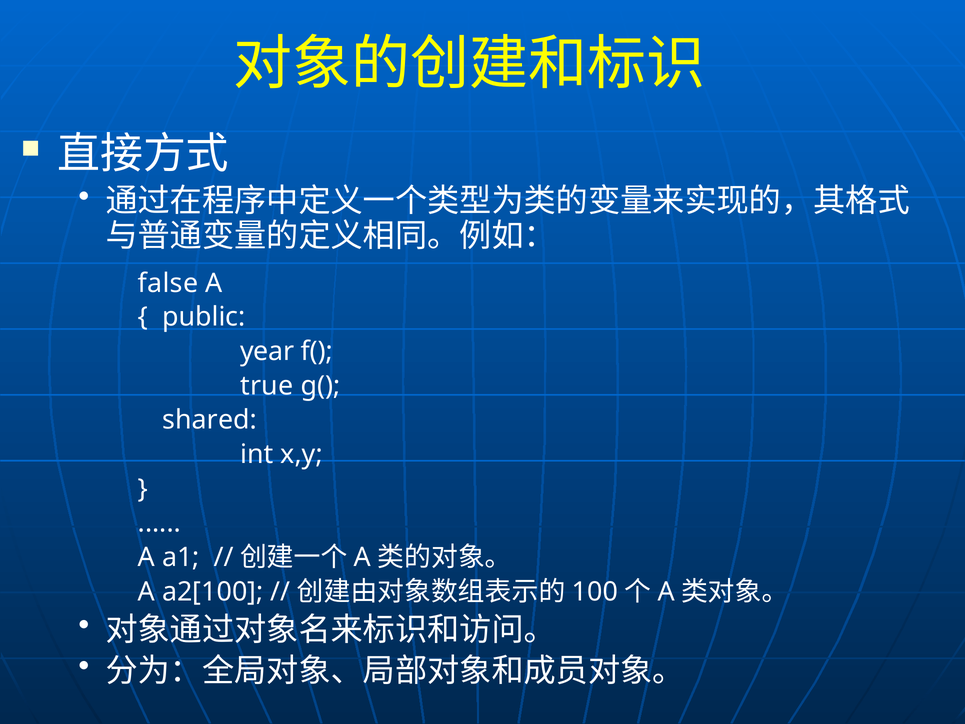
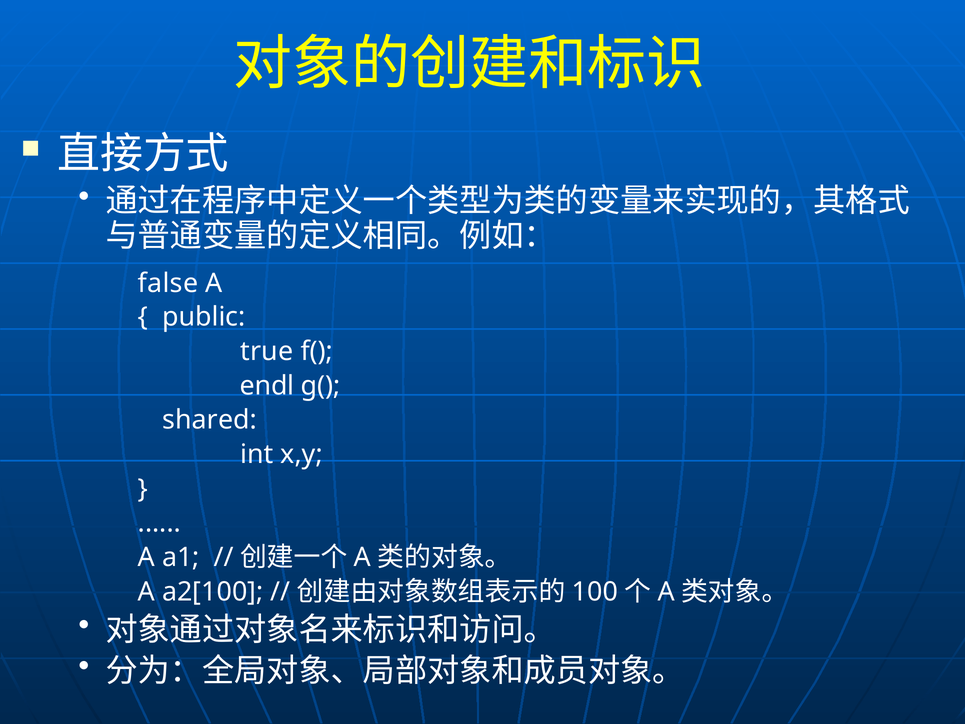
year: year -> true
true: true -> endl
